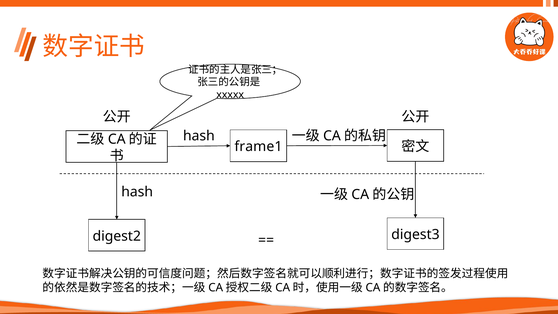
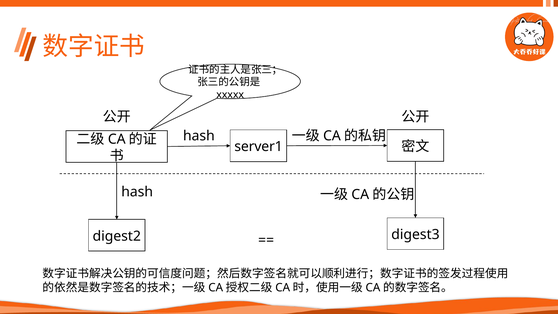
frame1: frame1 -> server1
